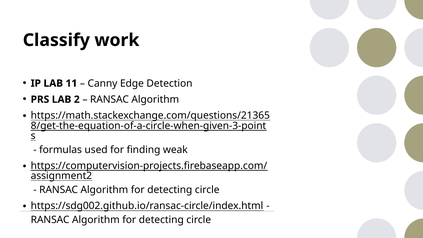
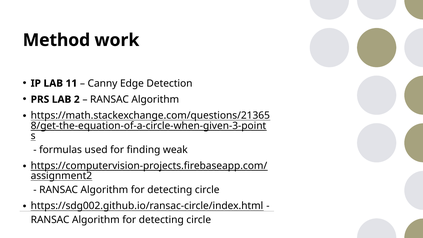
Classify: Classify -> Method
